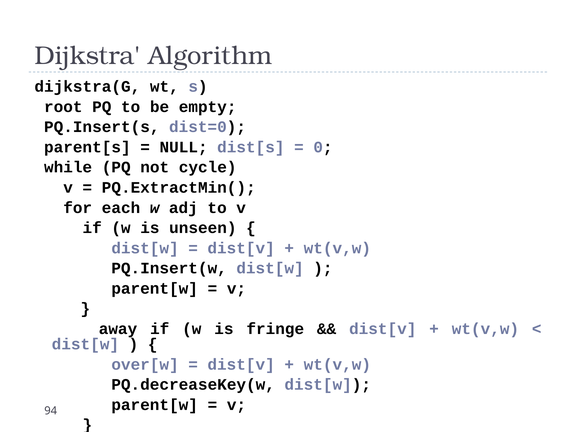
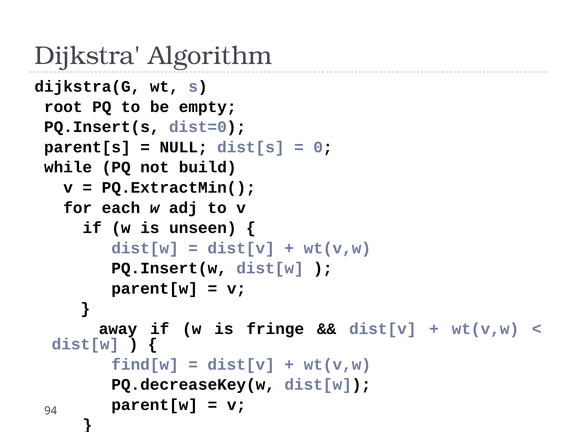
cycle: cycle -> build
over[w: over[w -> find[w
